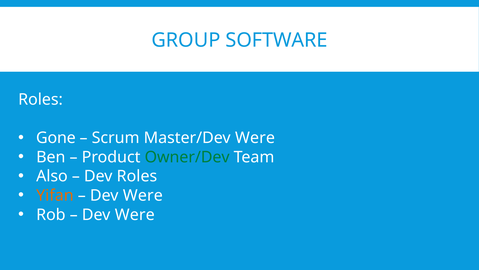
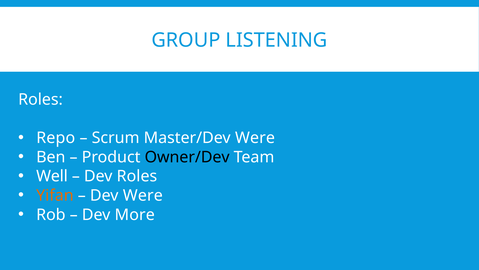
SOFTWARE: SOFTWARE -> LISTENING
Gone: Gone -> Repo
Owner/Dev colour: green -> black
Also: Also -> Well
Were at (135, 214): Were -> More
